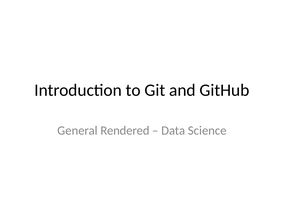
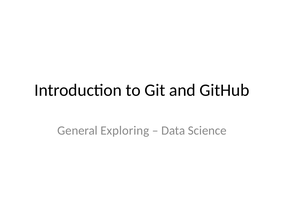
Rendered: Rendered -> Exploring
